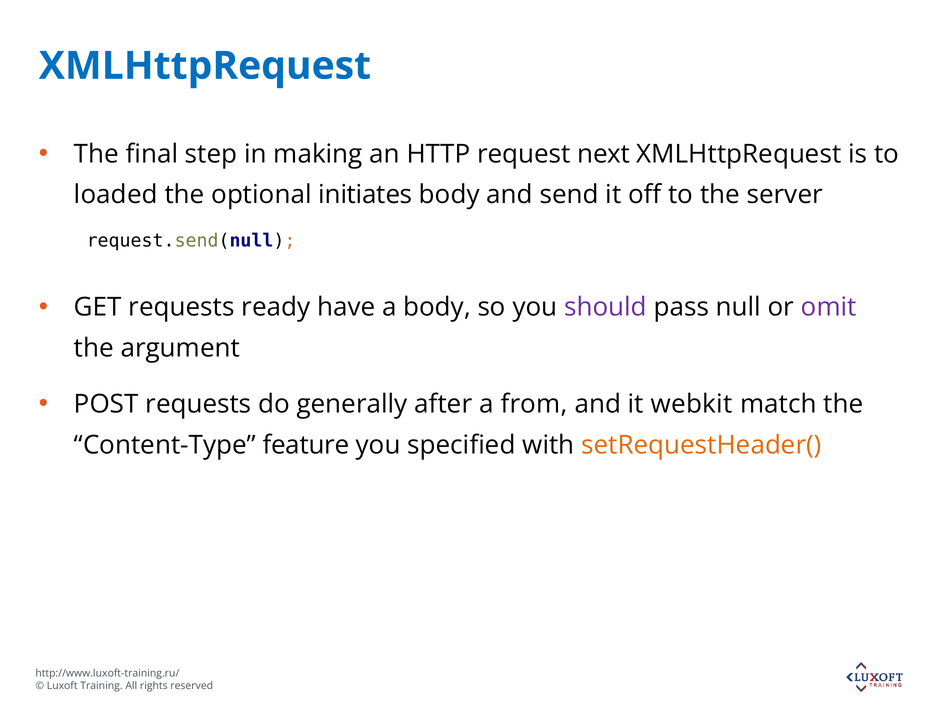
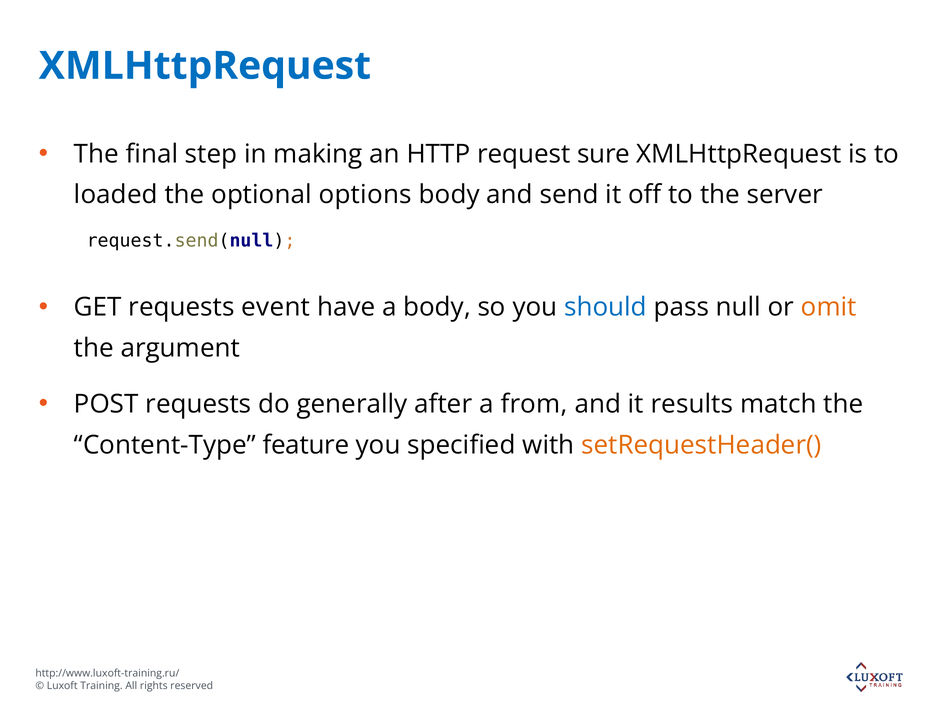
next: next -> sure
initiates: initiates -> options
ready: ready -> event
should colour: purple -> blue
omit colour: purple -> orange
webkit: webkit -> results
